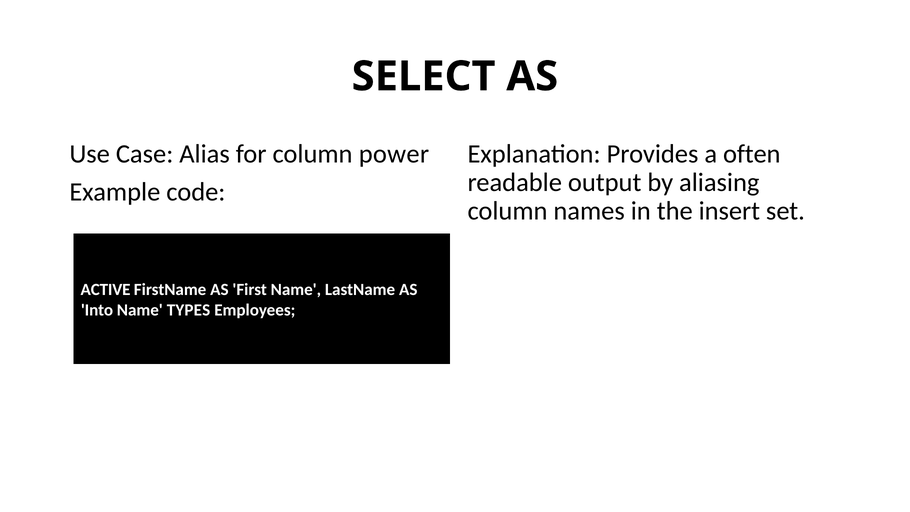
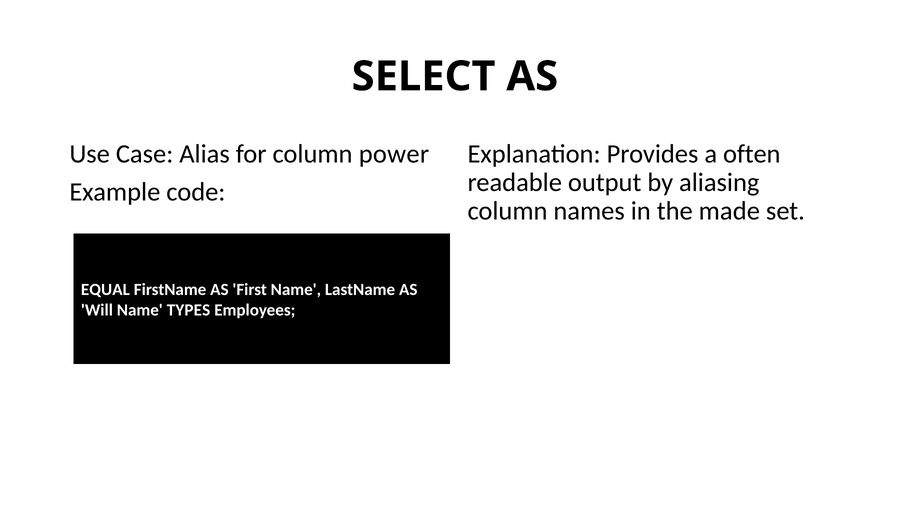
insert: insert -> made
ACTIVE: ACTIVE -> EQUAL
Into: Into -> Will
